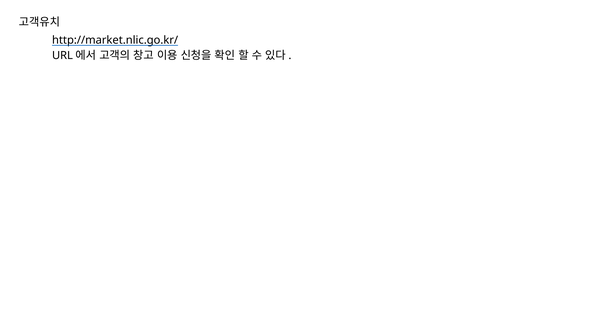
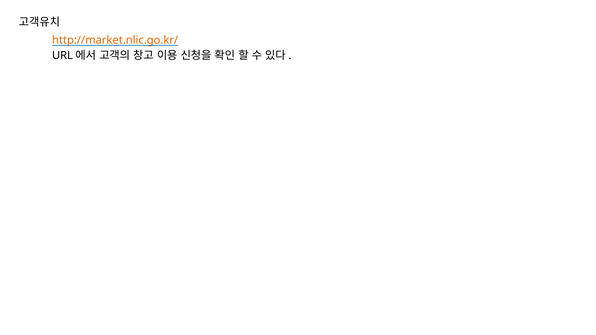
http://market.nlic.go.kr/ colour: black -> orange
